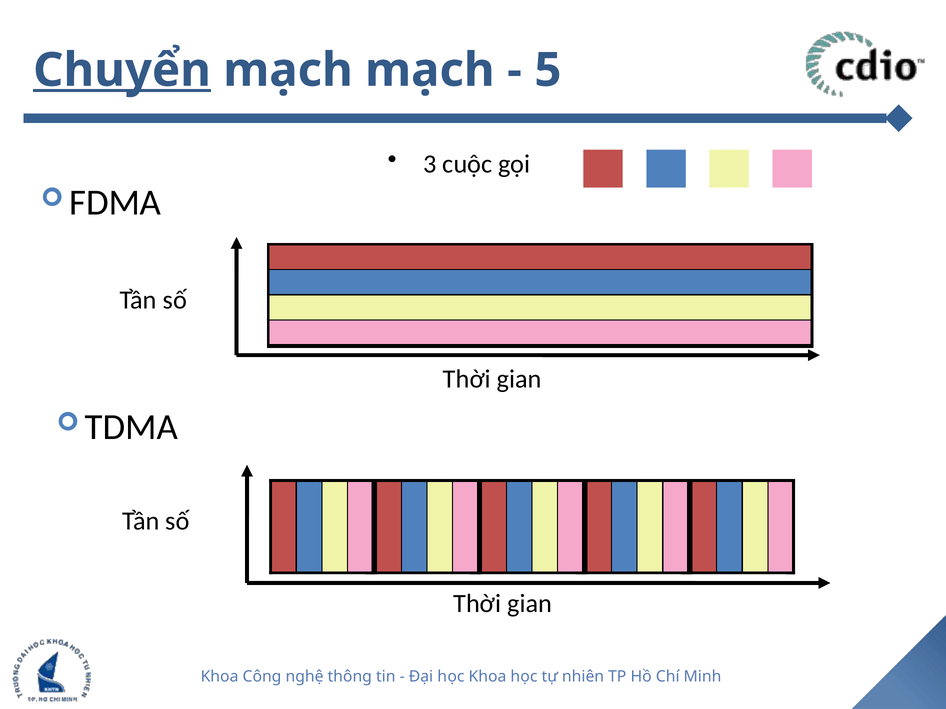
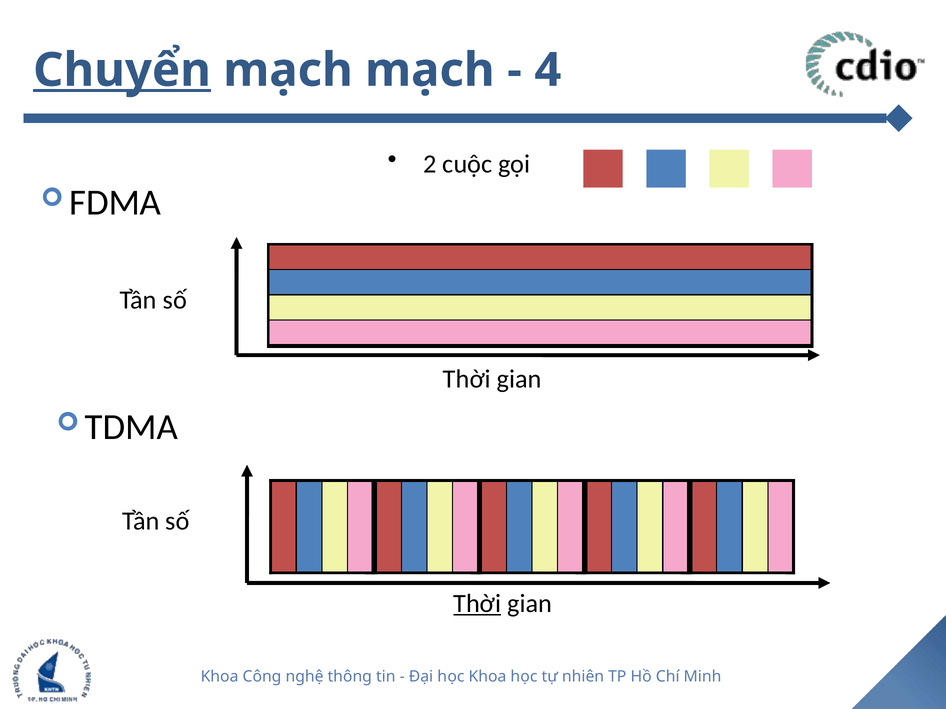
5: 5 -> 4
3: 3 -> 2
Thời at (477, 604) underline: none -> present
